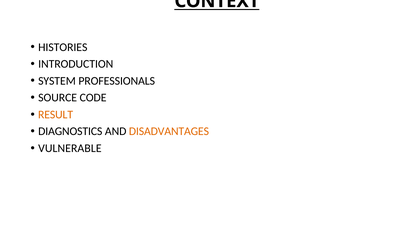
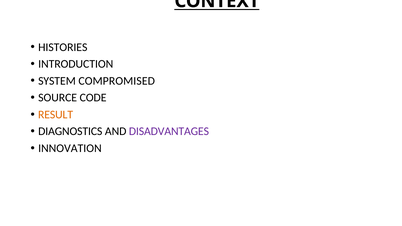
PROFESSIONALS: PROFESSIONALS -> COMPROMISED
DISADVANTAGES colour: orange -> purple
VULNERABLE: VULNERABLE -> INNOVATION
